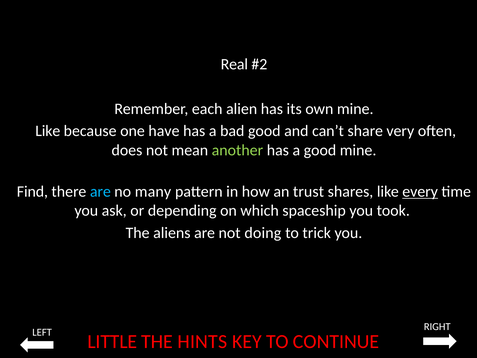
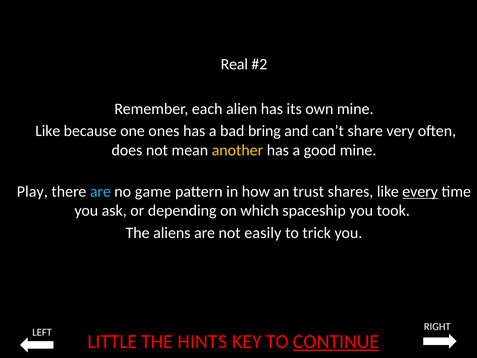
have: have -> ones
bad good: good -> bring
another colour: light green -> yellow
Find: Find -> Play
many: many -> game
doing: doing -> easily
CONTINUE underline: none -> present
